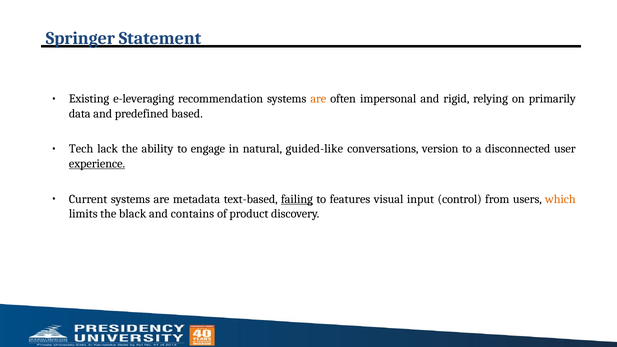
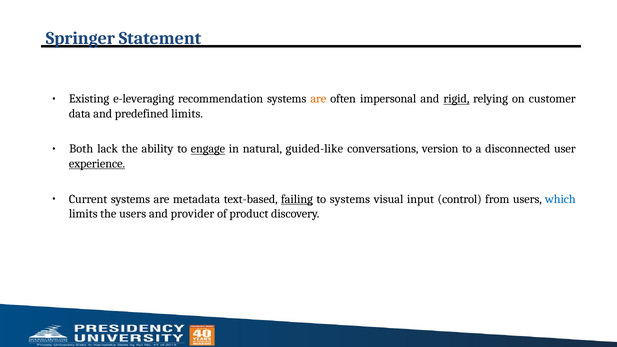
rigid underline: none -> present
primarily: primarily -> customer
predefined based: based -> limits
Tech: Tech -> Both
engage underline: none -> present
to features: features -> systems
which colour: orange -> blue
the black: black -> users
contains: contains -> provider
